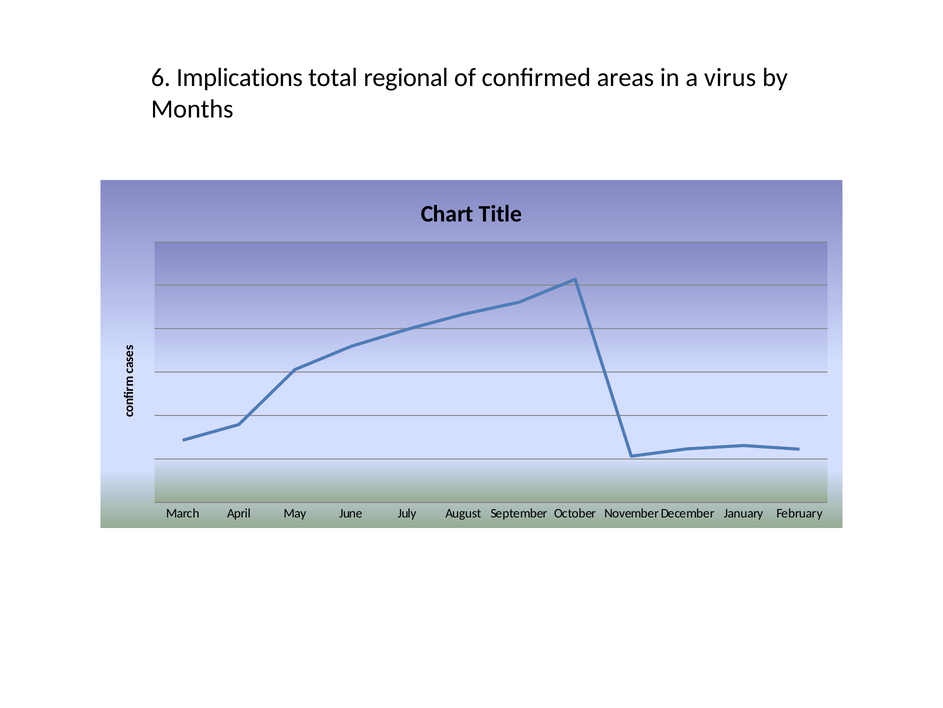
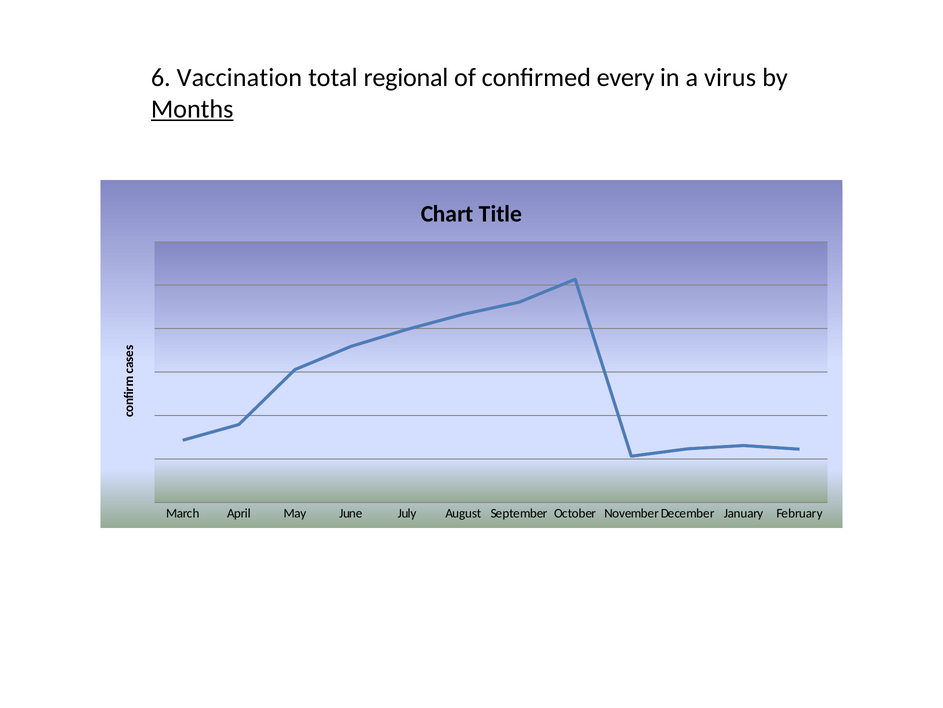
Implications: Implications -> Vaccination
areas: areas -> every
Months underline: none -> present
